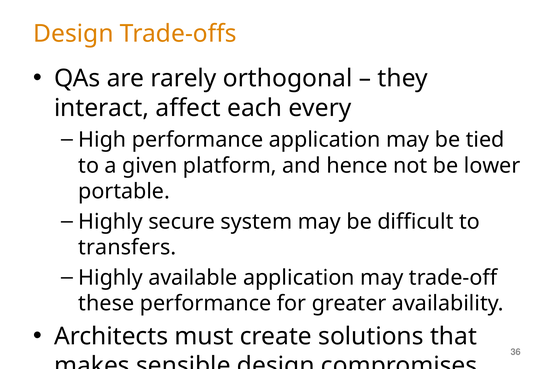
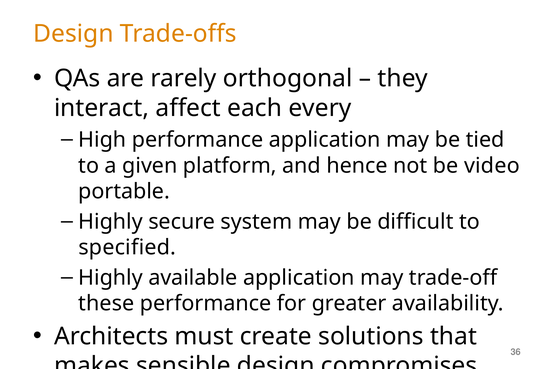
lower: lower -> video
transfers: transfers -> specified
